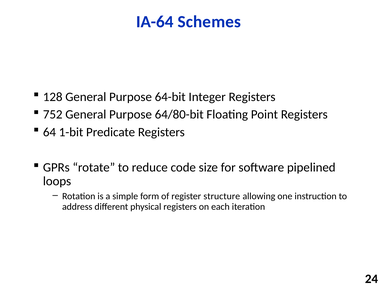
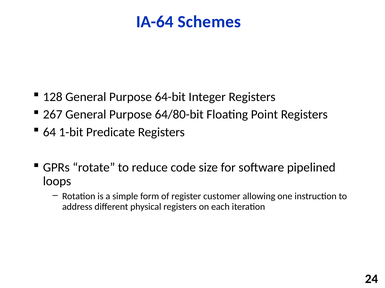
752: 752 -> 267
structure: structure -> customer
